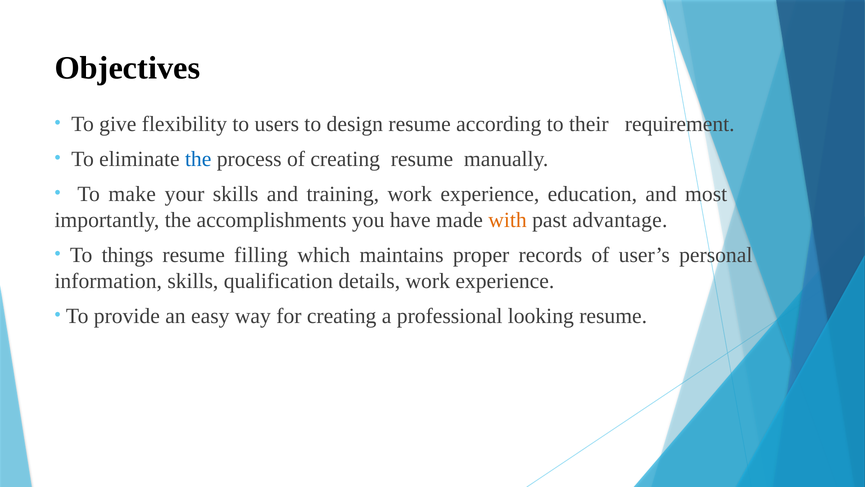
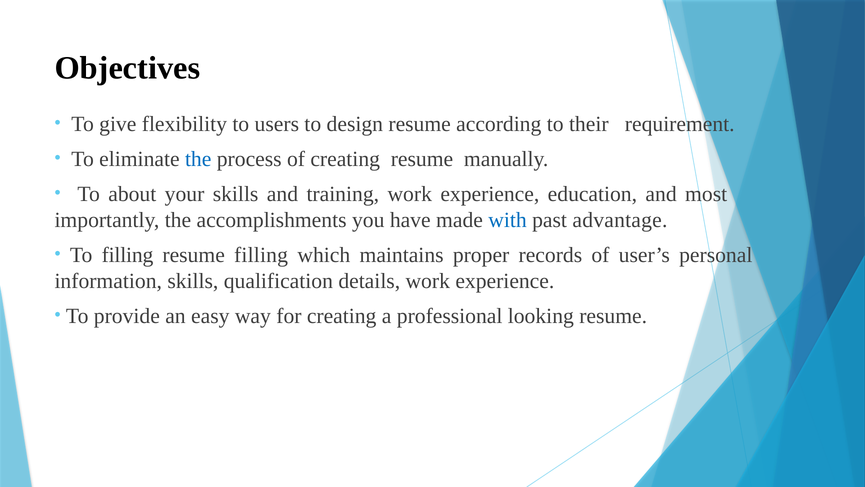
make: make -> about
with colour: orange -> blue
To things: things -> filling
